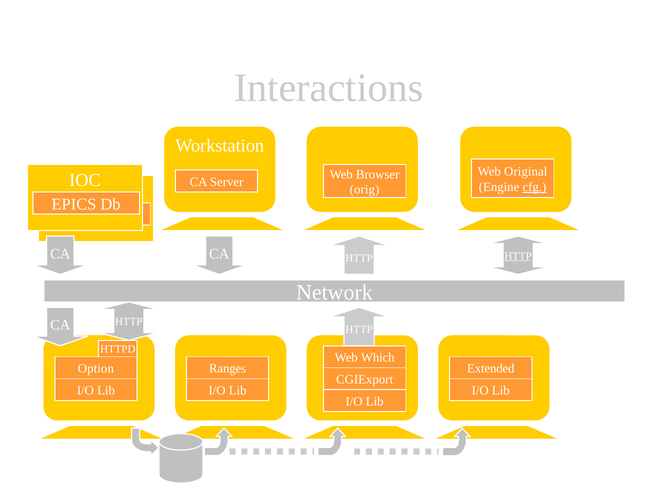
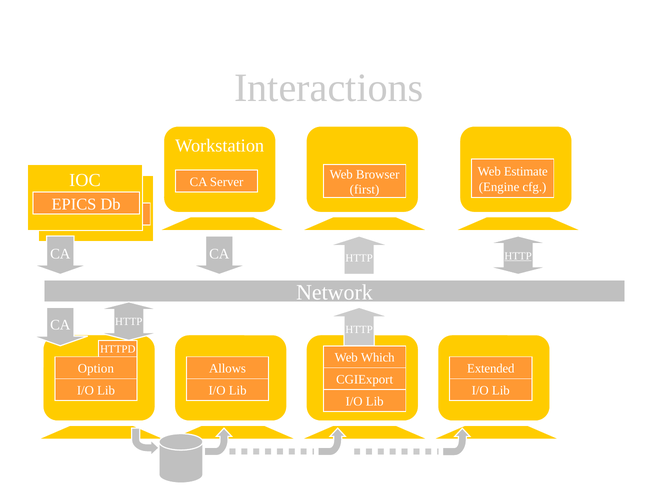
Original: Original -> Estimate
cfg underline: present -> none
orig: orig -> first
Ranges: Ranges -> Allows
